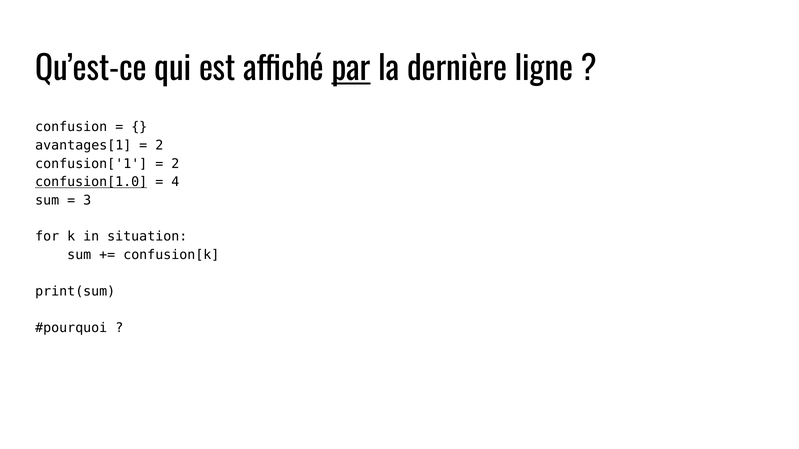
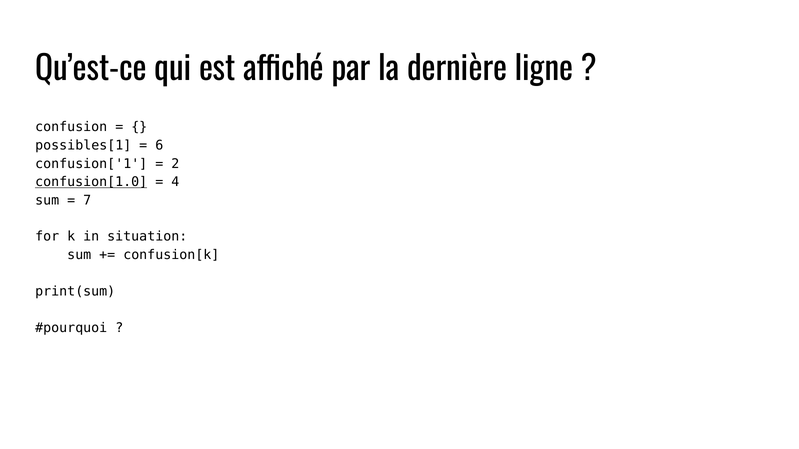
par underline: present -> none
avantages[1: avantages[1 -> possibles[1
2 at (159, 146): 2 -> 6
3: 3 -> 7
